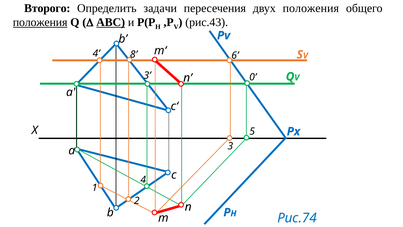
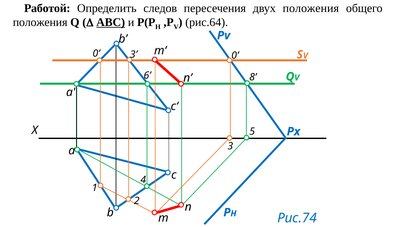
Второго: Второго -> Работой
задачи: задачи -> следов
положения at (40, 22) underline: present -> none
рис.43: рис.43 -> рис.64
4 at (96, 54): 4 -> 0
8 at (134, 54): 8 -> 3
6 at (235, 55): 6 -> 0
3 at (147, 76): 3 -> 6
0: 0 -> 8
